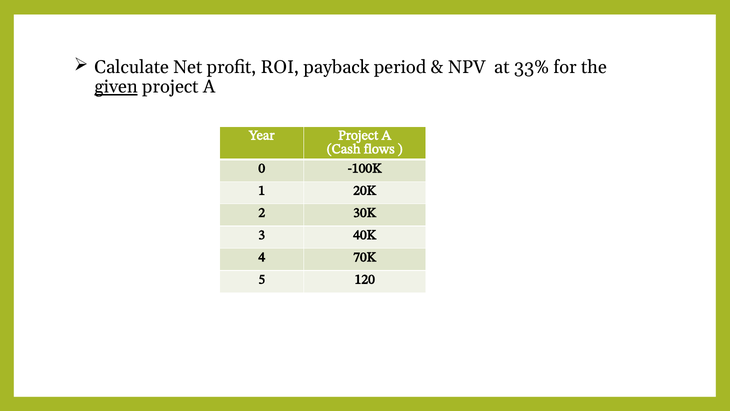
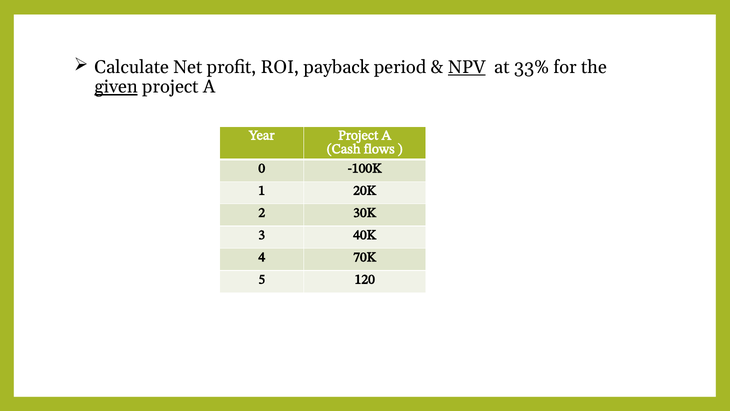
NPV underline: none -> present
